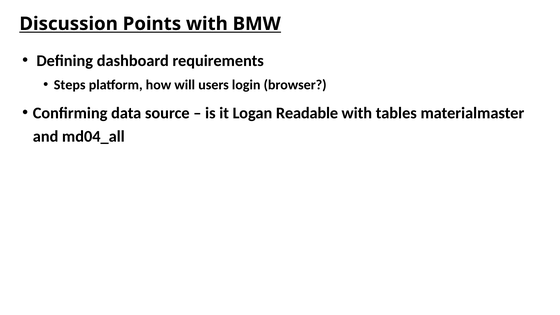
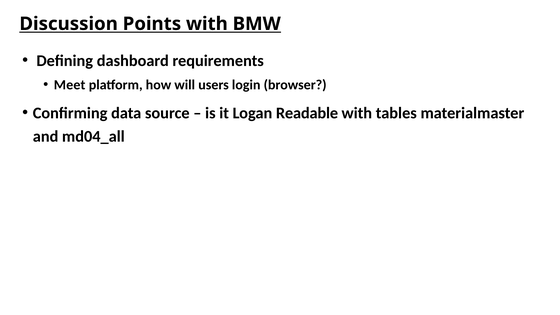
Steps: Steps -> Meet
